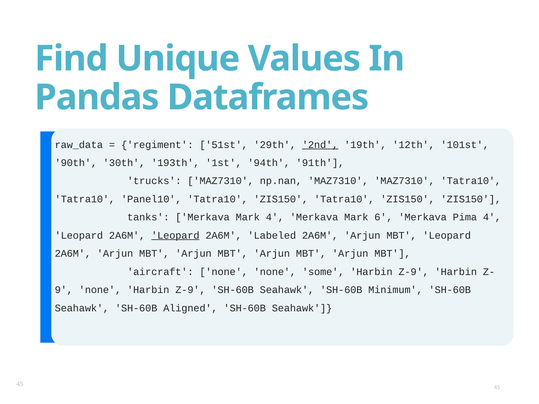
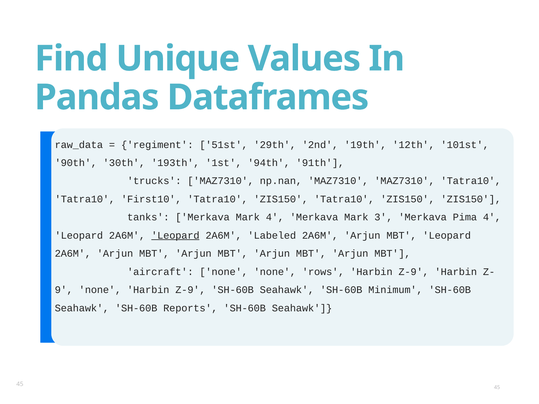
2nd underline: present -> none
Panel10: Panel10 -> First10
6: 6 -> 3
some: some -> rows
Aligned: Aligned -> Reports
